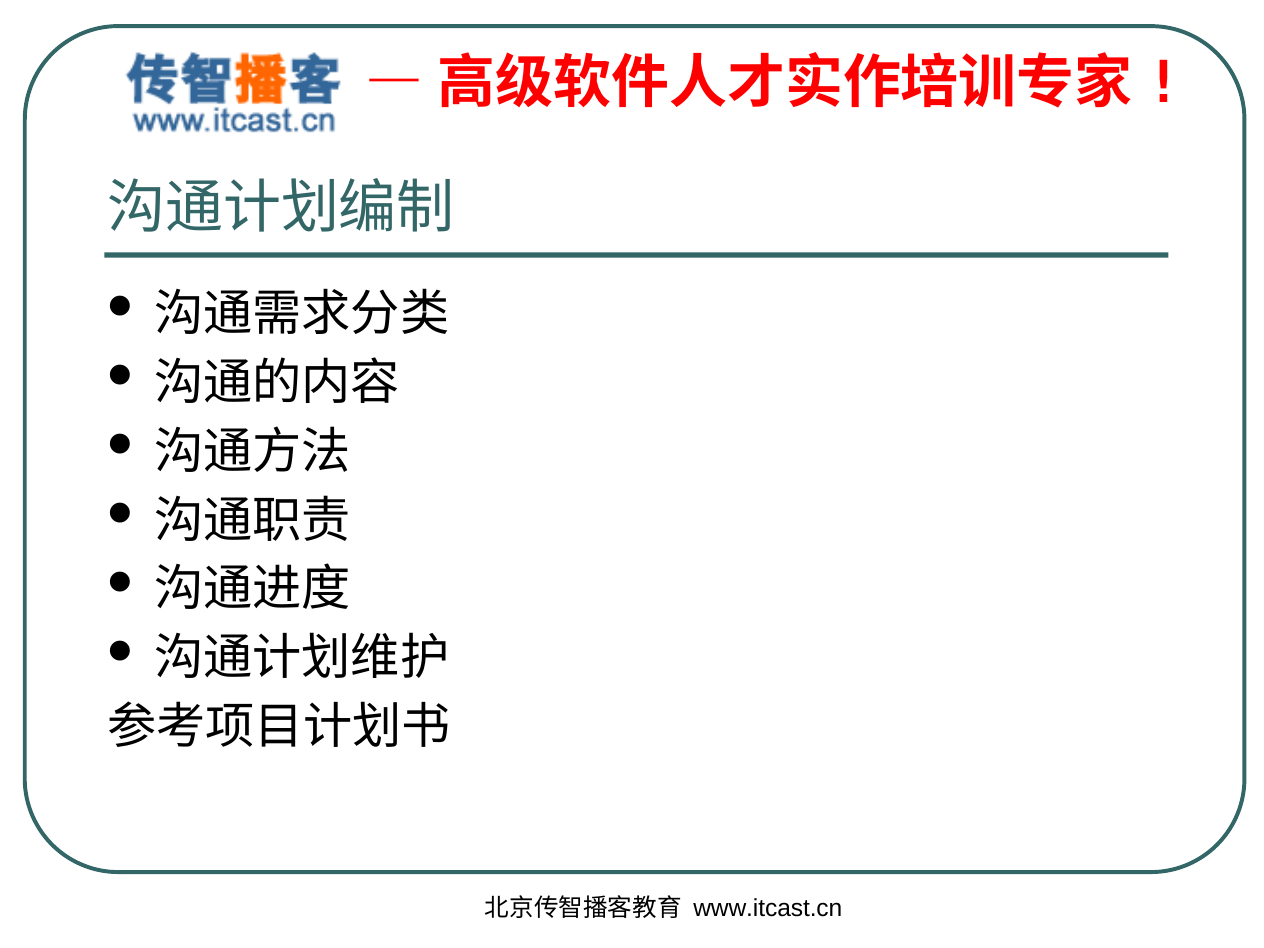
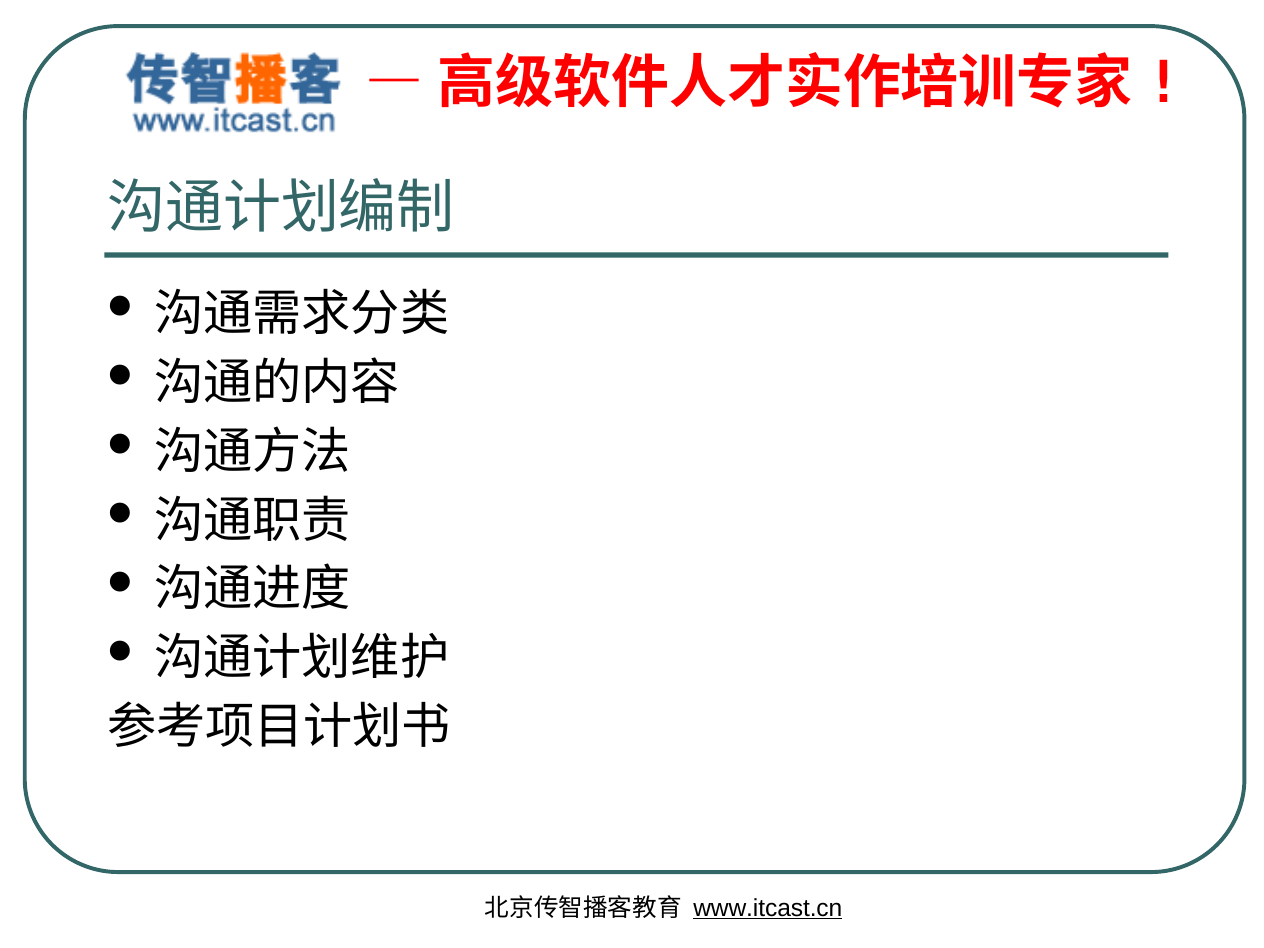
www.itcast.cn underline: none -> present
